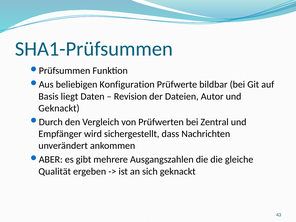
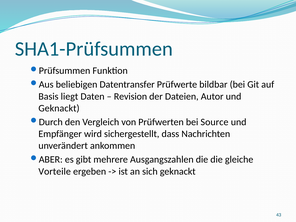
Konfiguration: Konfiguration -> Datentransfer
Zentral: Zentral -> Source
Qualität: Qualität -> Vorteile
